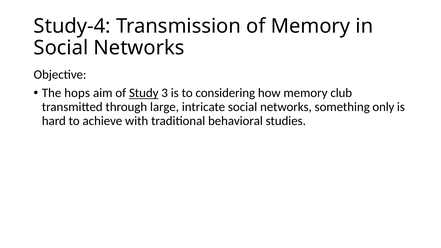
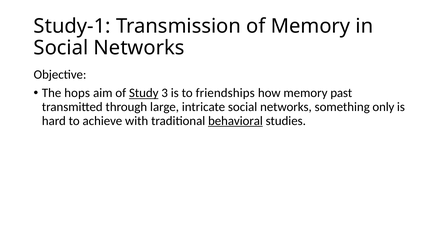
Study-4: Study-4 -> Study-1
considering: considering -> friendships
club: club -> past
behavioral underline: none -> present
